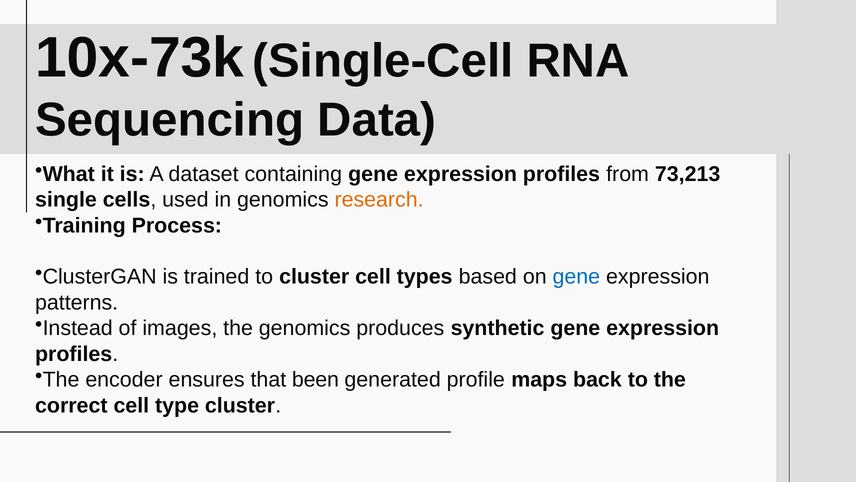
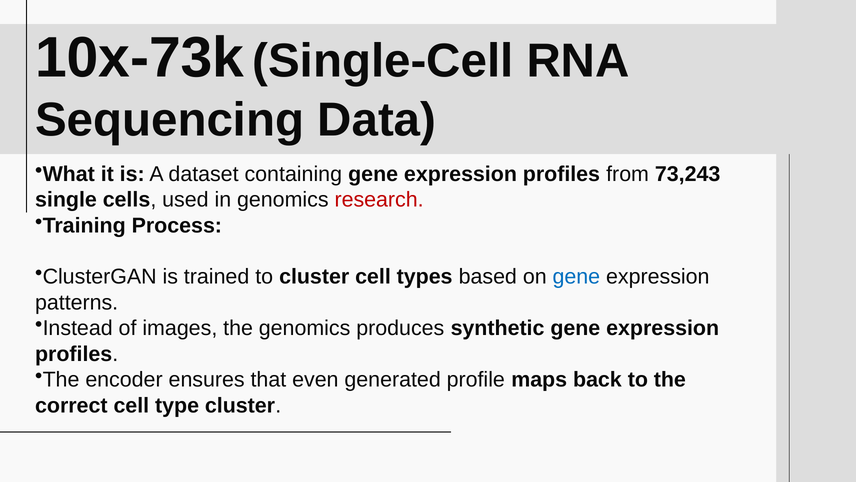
73,213: 73,213 -> 73,243
research colour: orange -> red
been: been -> even
